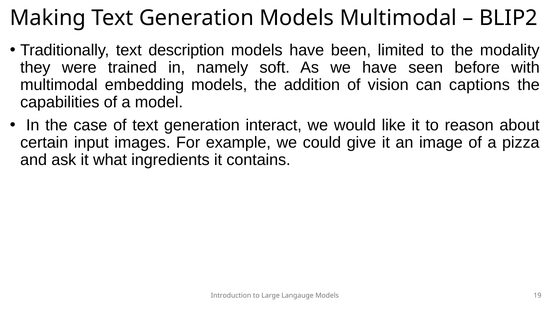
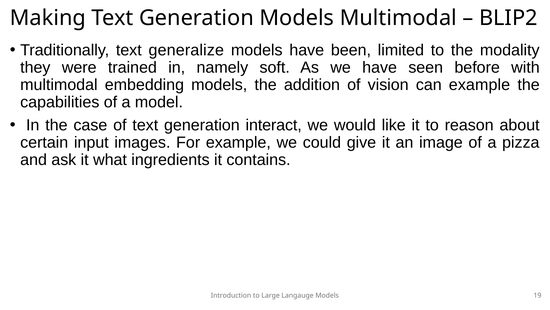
description: description -> generalize
can captions: captions -> example
